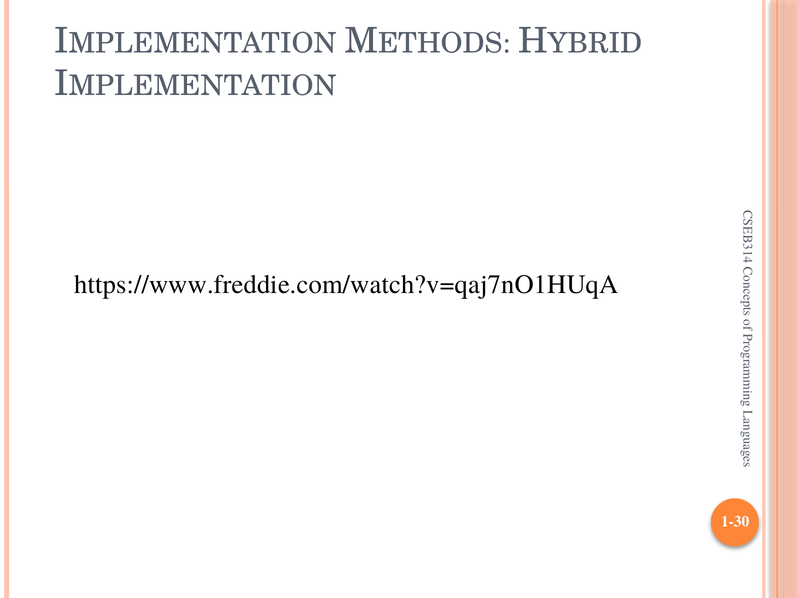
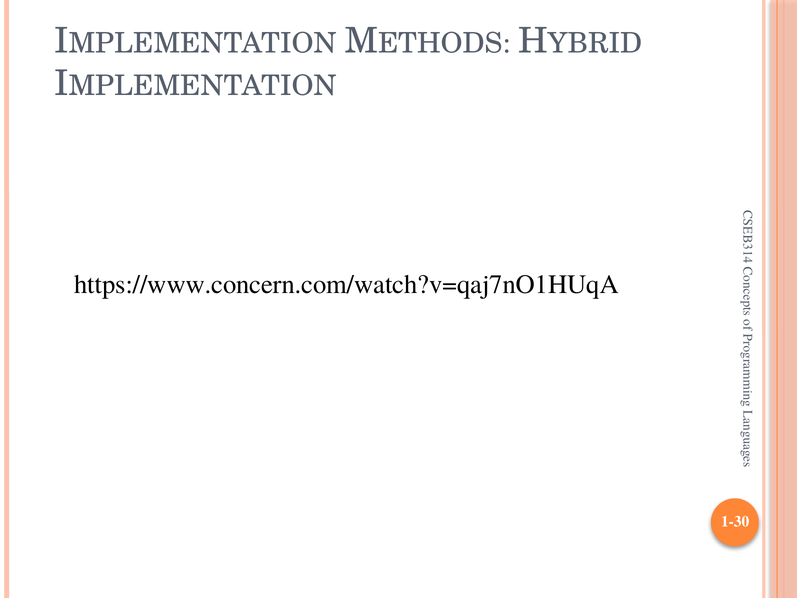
https://www.freddie.com/watch?v=qaj7nO1HUqA: https://www.freddie.com/watch?v=qaj7nO1HUqA -> https://www.concern.com/watch?v=qaj7nO1HUqA
